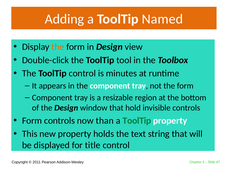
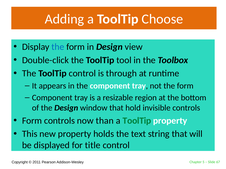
Named: Named -> Choose
the at (58, 47) colour: orange -> blue
minutes: minutes -> through
